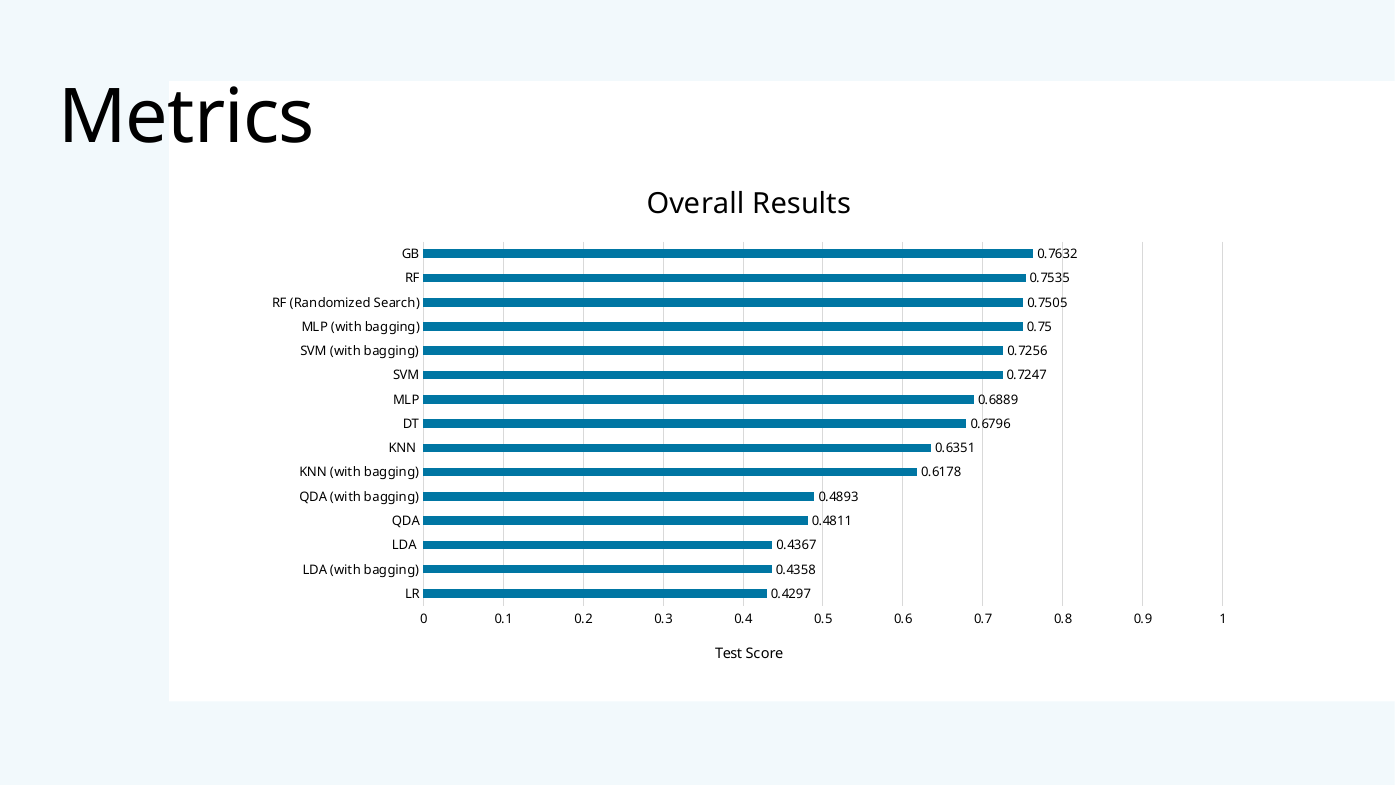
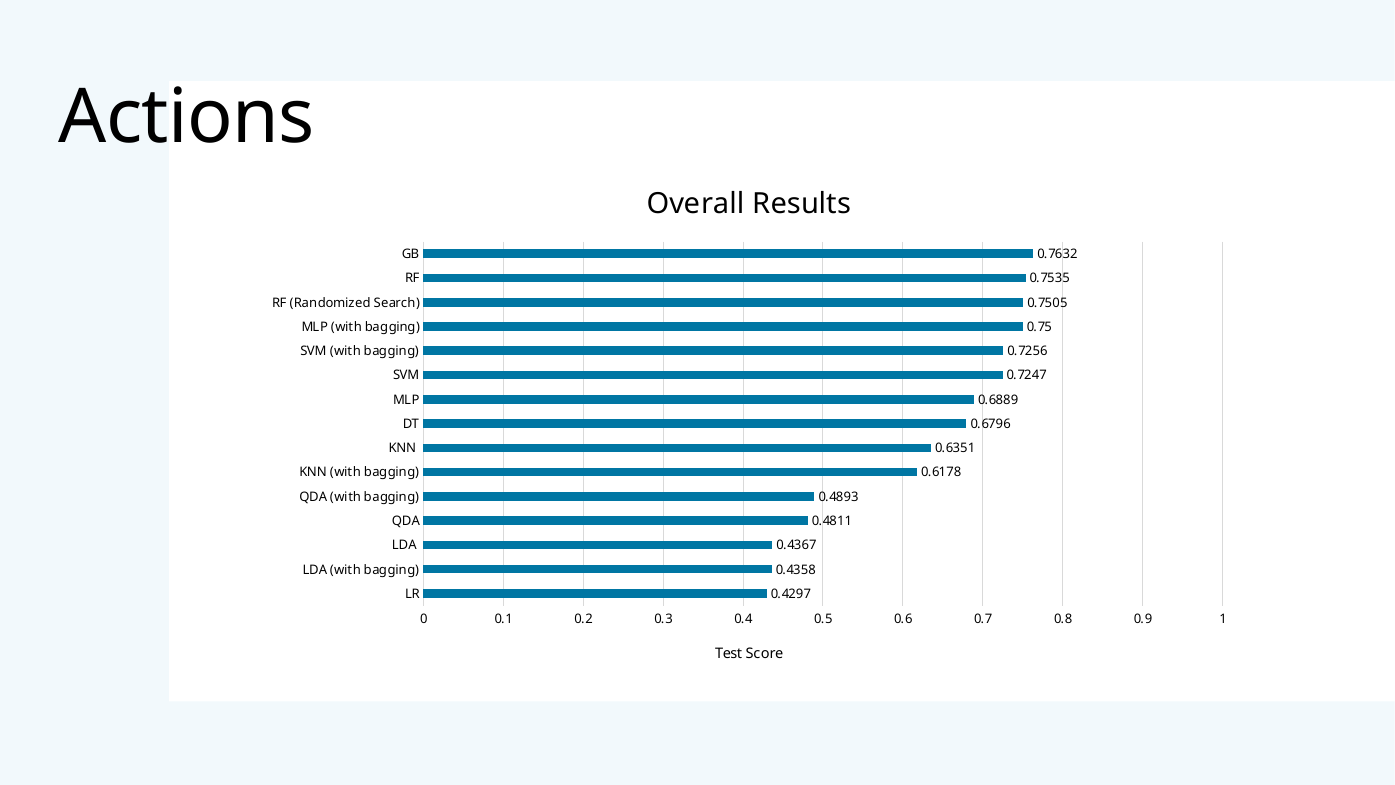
Metrics: Metrics -> Actions
